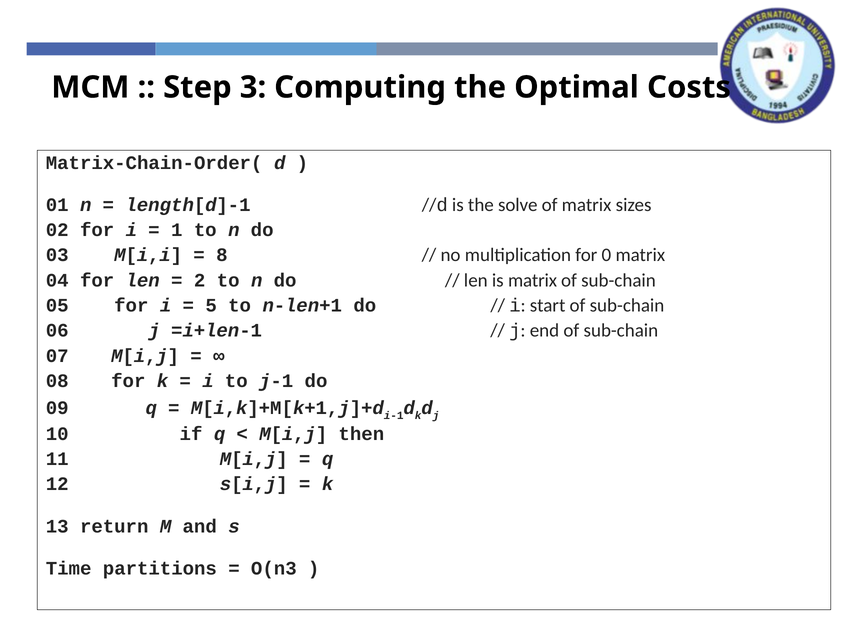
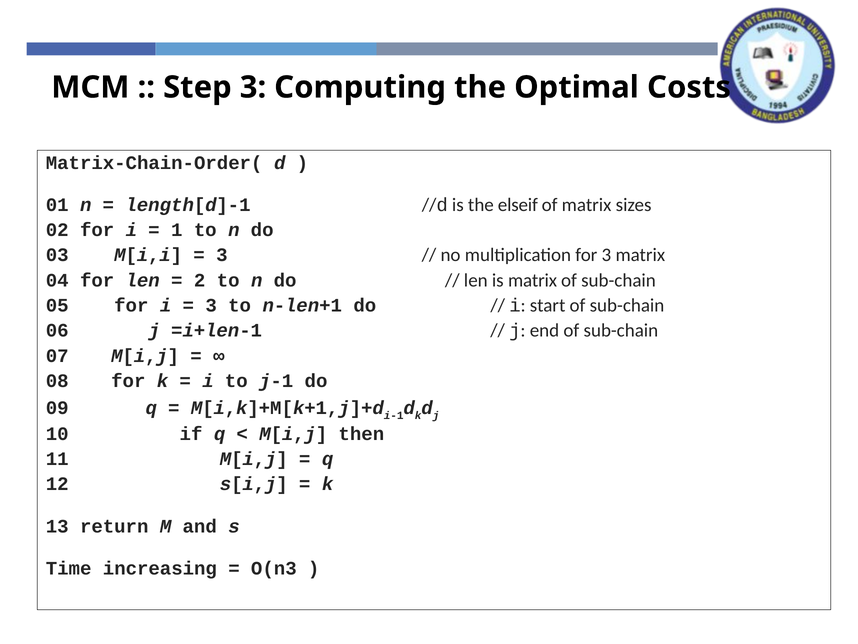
solve: solve -> elseif
8 at (222, 255): 8 -> 3
for 0: 0 -> 3
5 at (211, 305): 5 -> 3
partitions: partitions -> increasing
